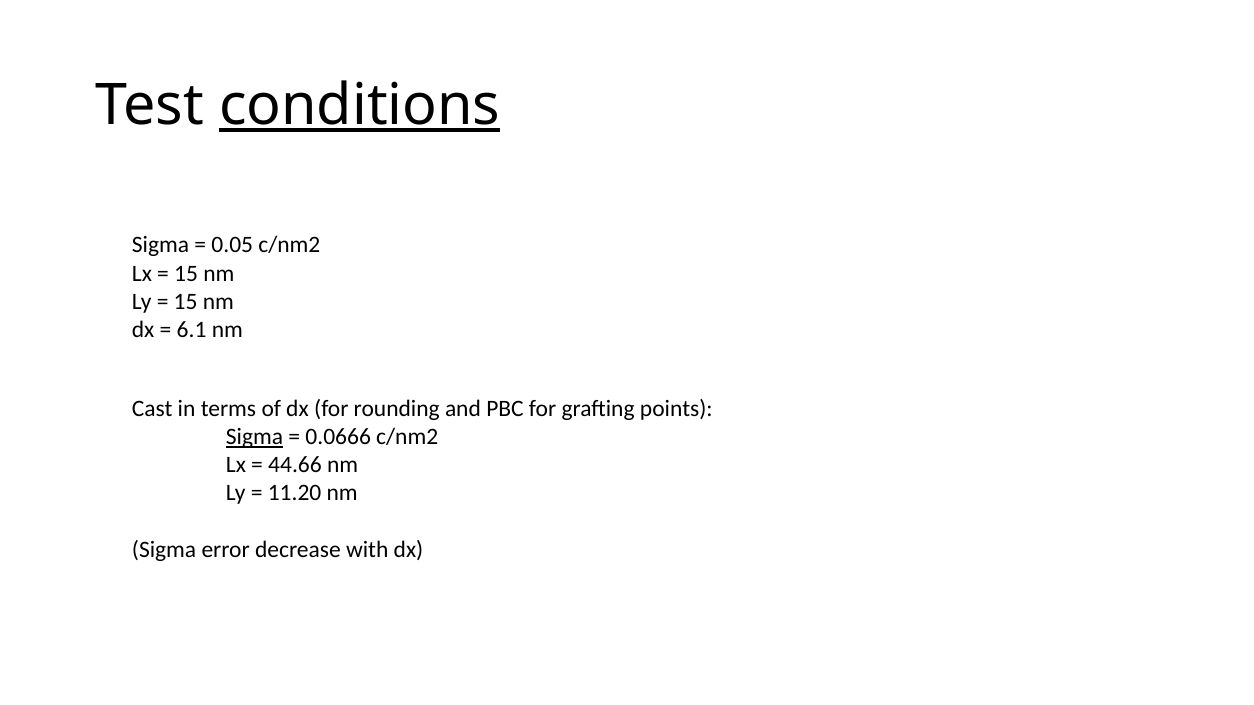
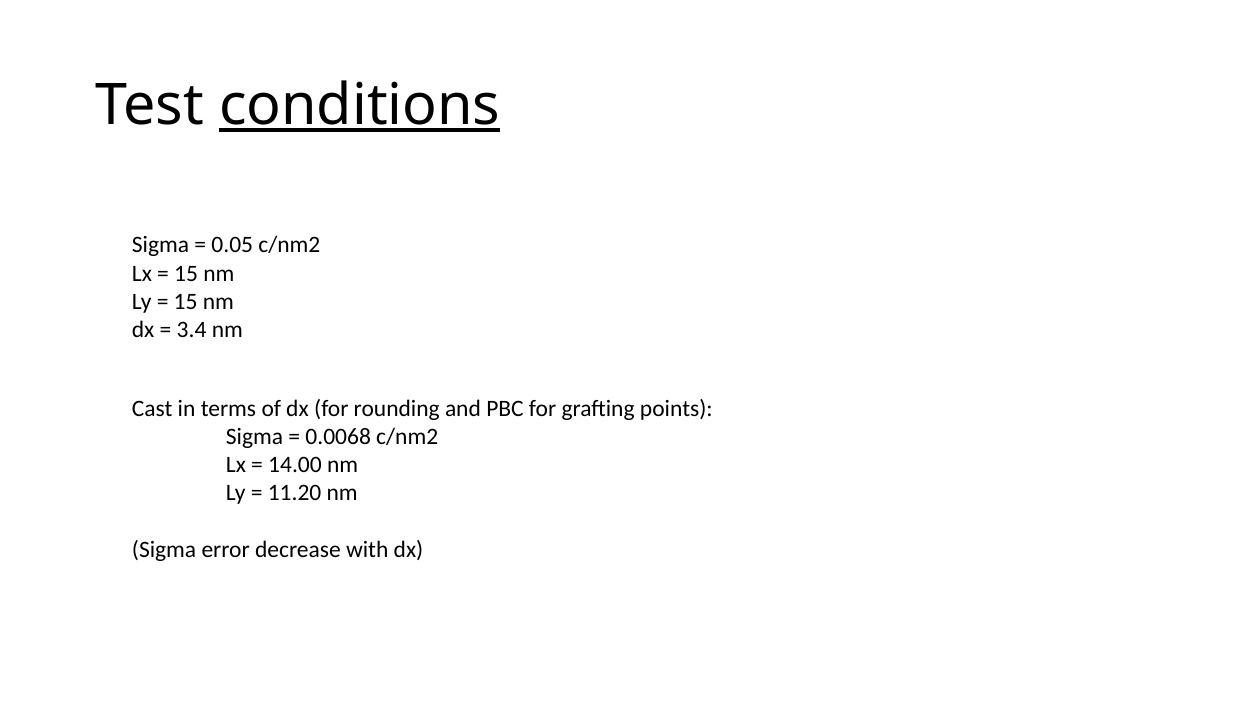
6.1: 6.1 -> 3.4
Sigma at (255, 437) underline: present -> none
0.0666: 0.0666 -> 0.0068
44.66: 44.66 -> 14.00
